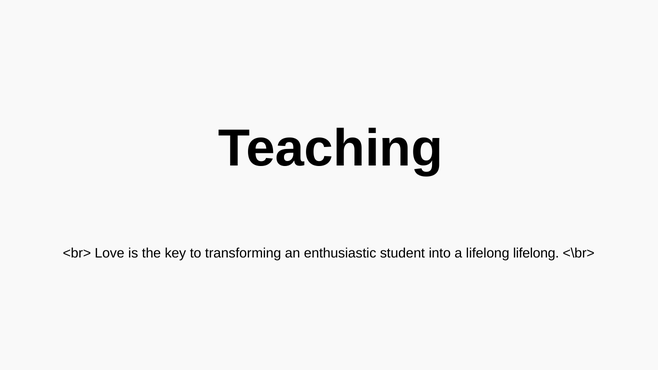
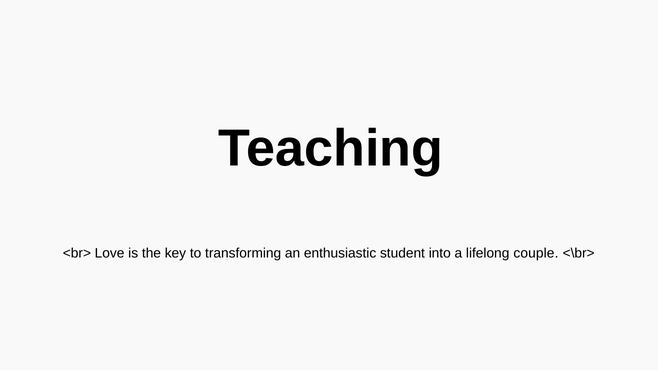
lifelong lifelong: lifelong -> couple
